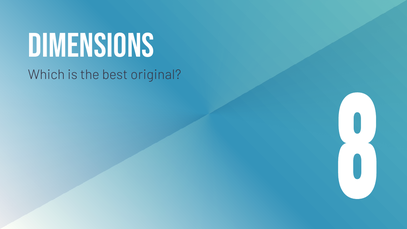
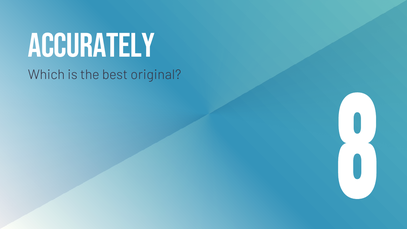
dimensions: dimensions -> accurately
